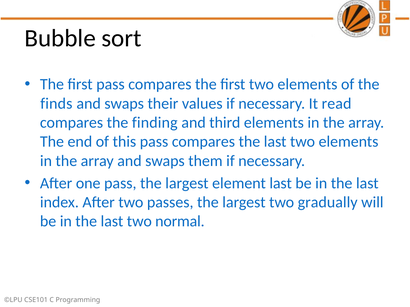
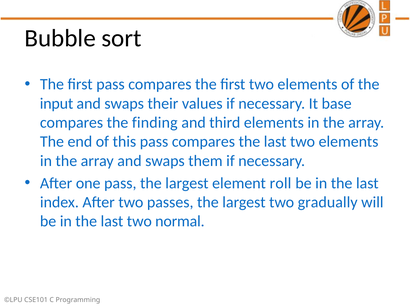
finds: finds -> input
read: read -> base
element last: last -> roll
